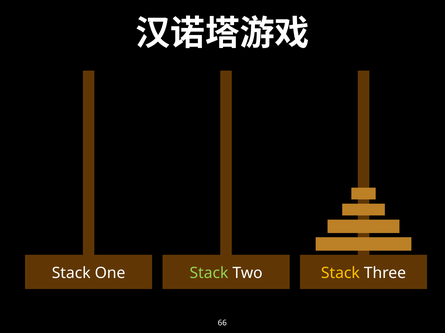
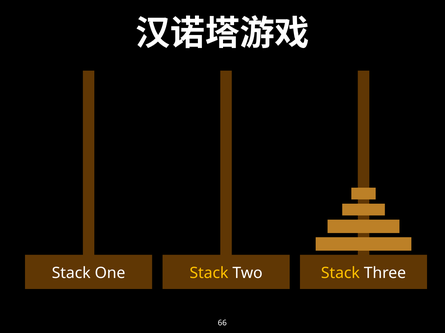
Stack at (209, 274) colour: light green -> yellow
